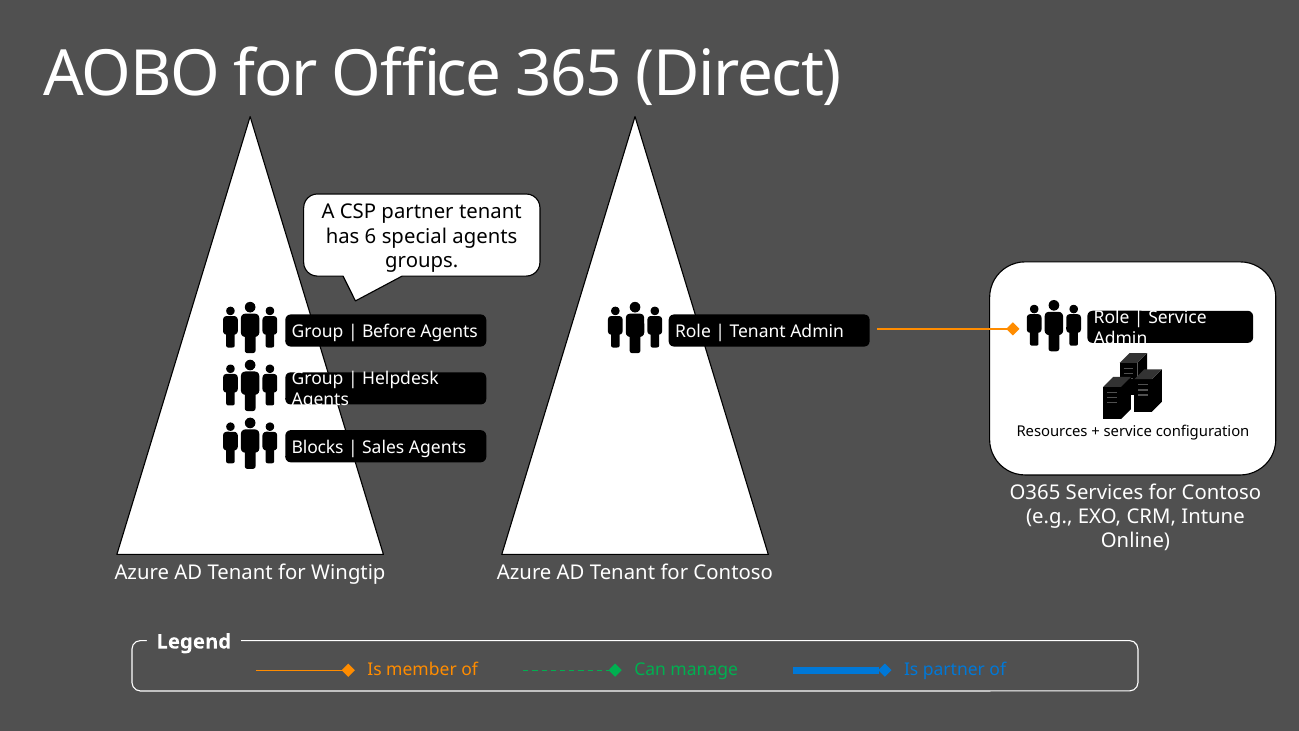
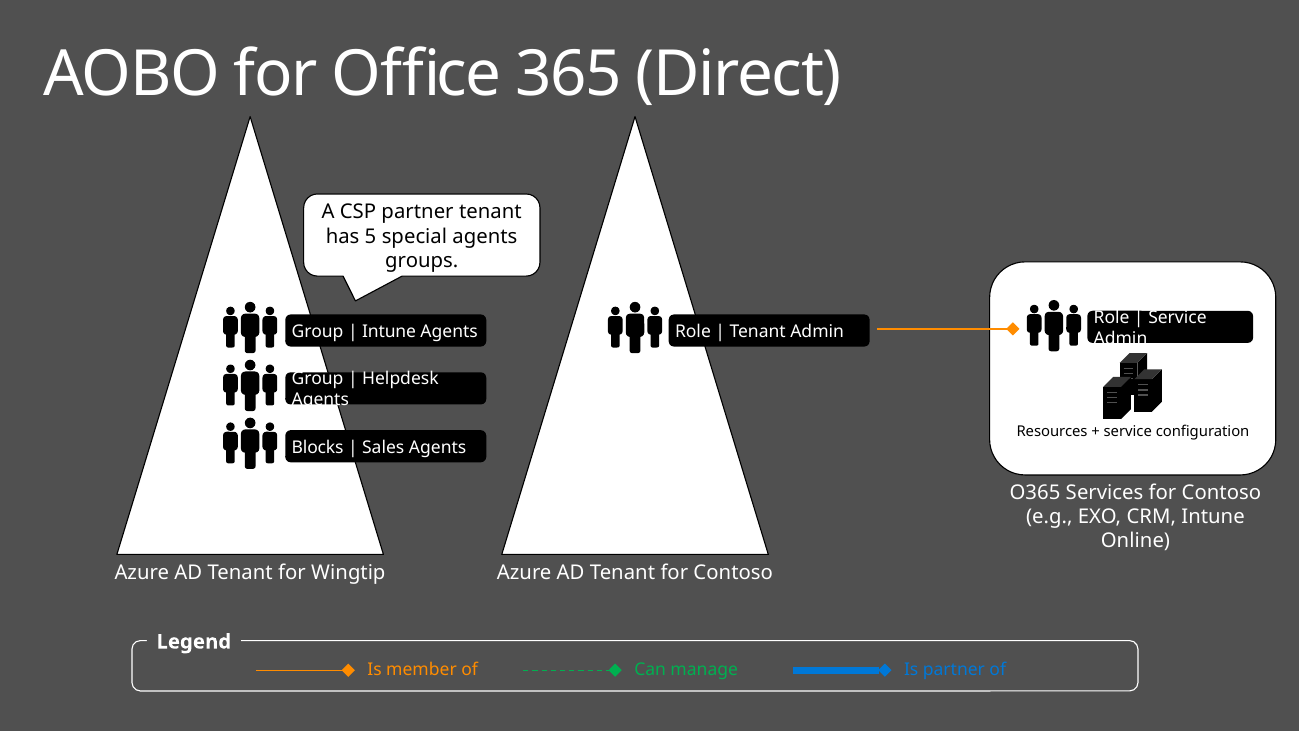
6: 6 -> 5
Before at (389, 332): Before -> Intune
